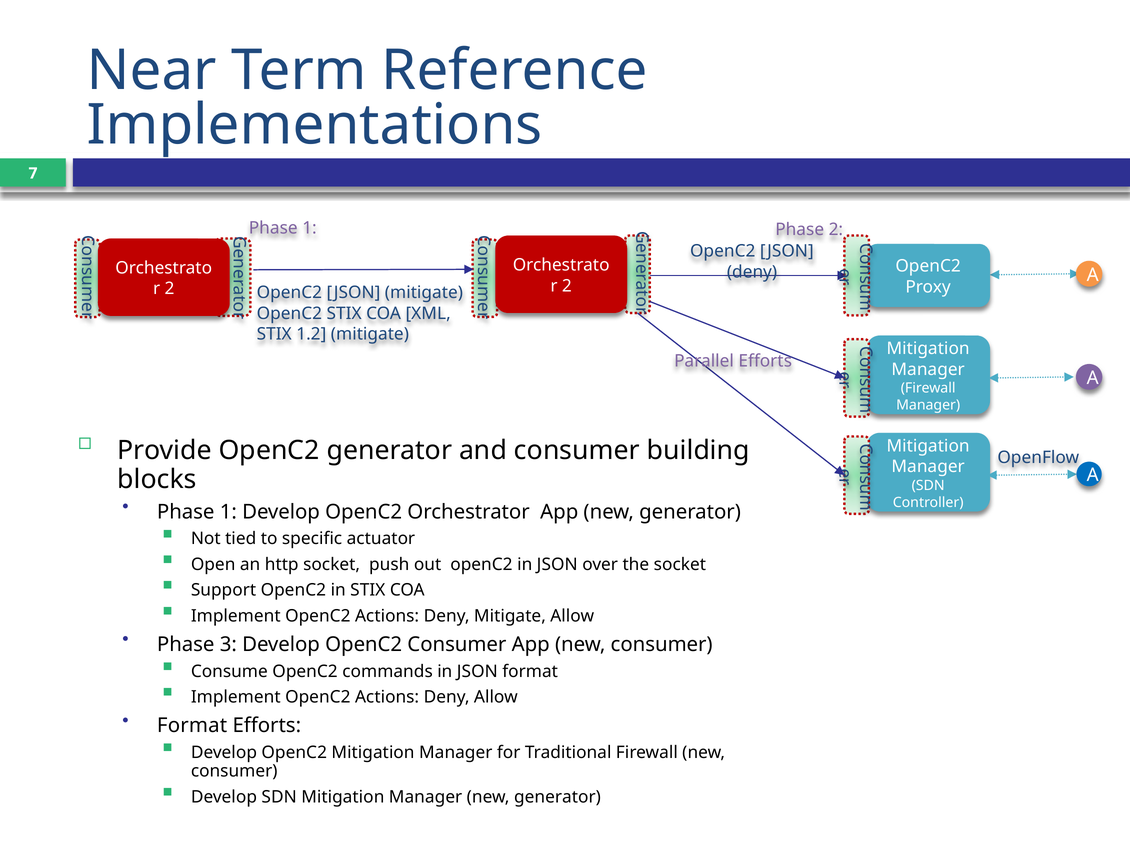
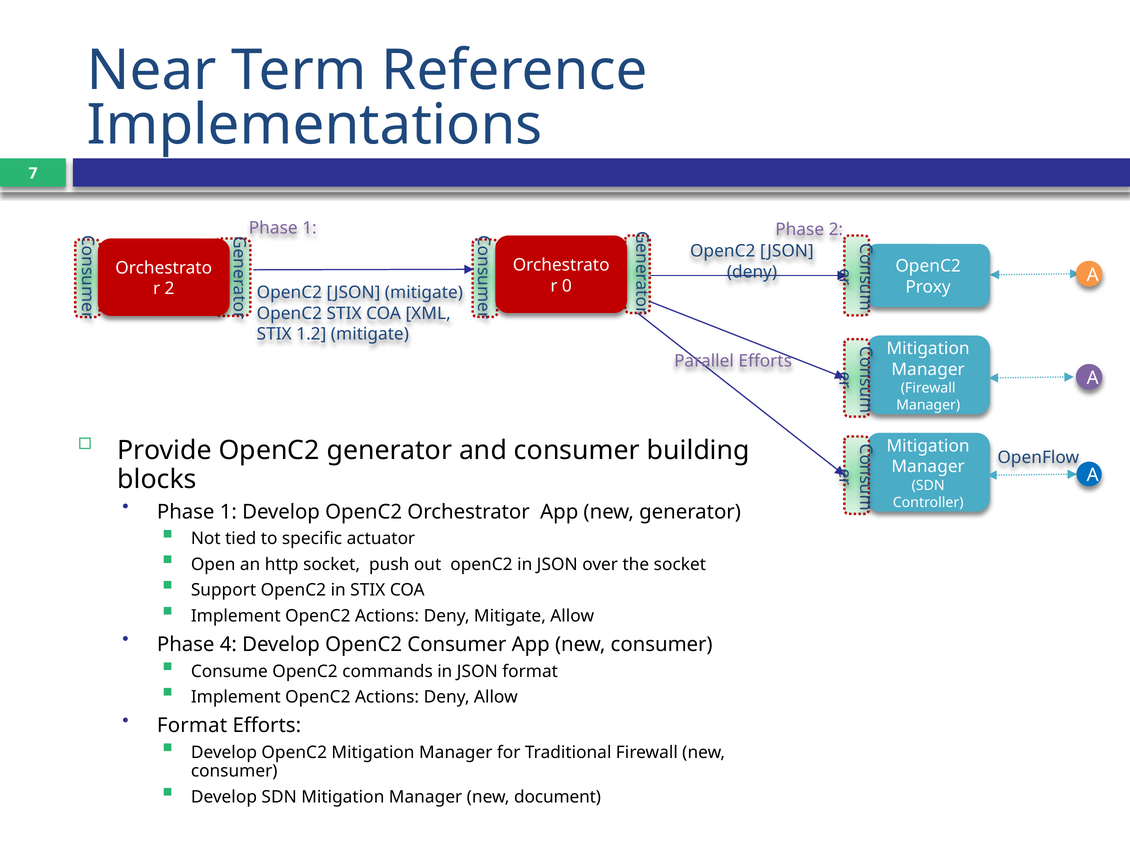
2 at (567, 286): 2 -> 0
3: 3 -> 4
Manager new generator: generator -> document
